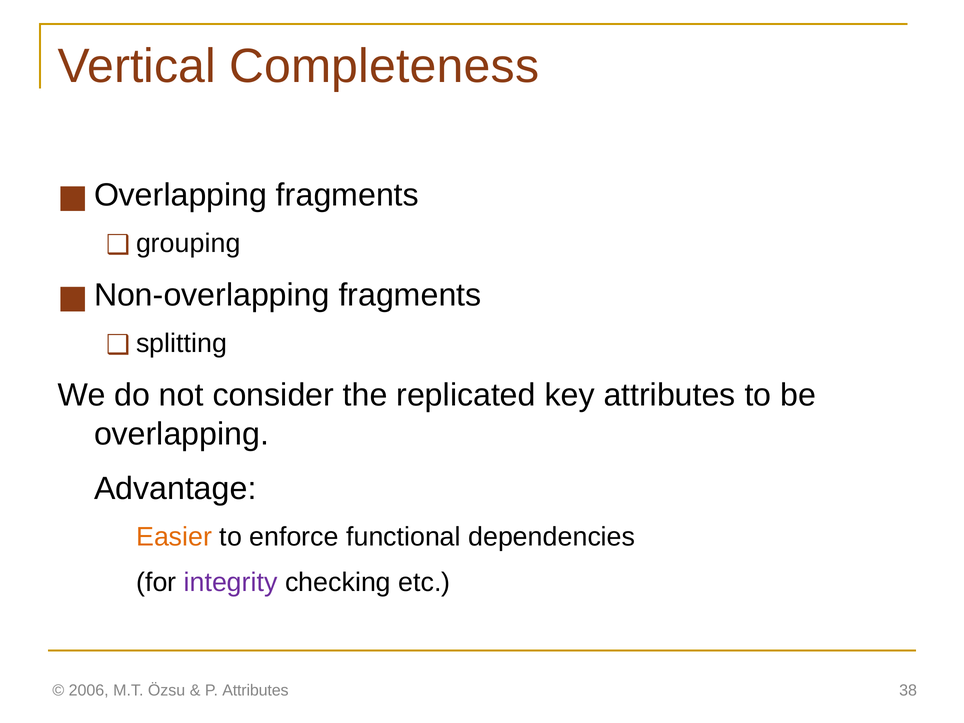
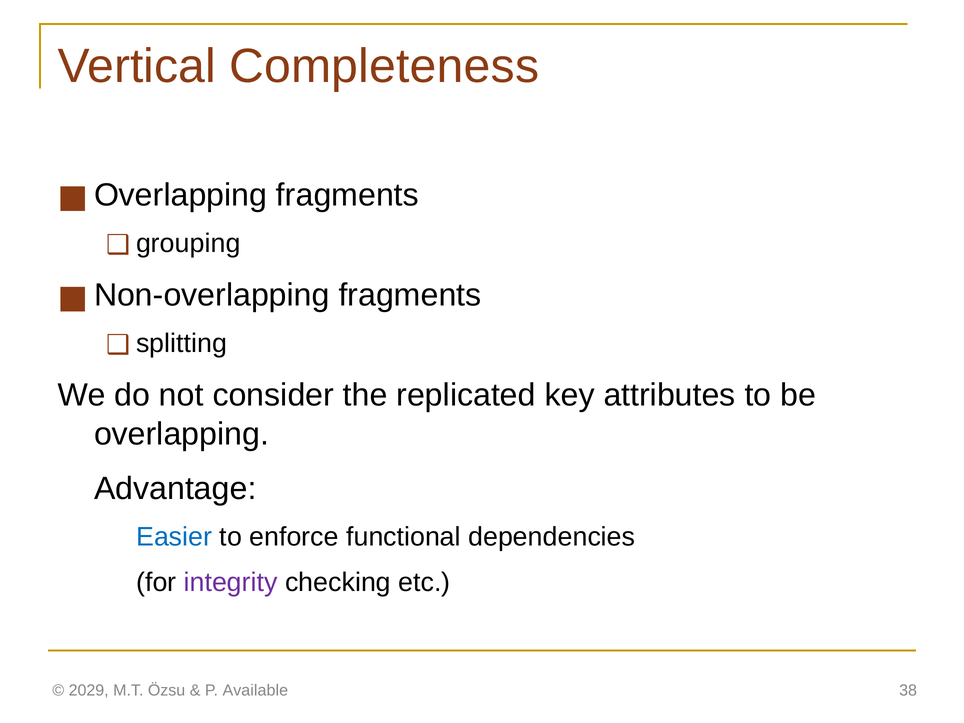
Easier colour: orange -> blue
2006: 2006 -> 2029
P Attributes: Attributes -> Available
